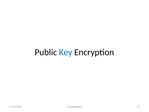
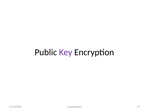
Key colour: blue -> purple
